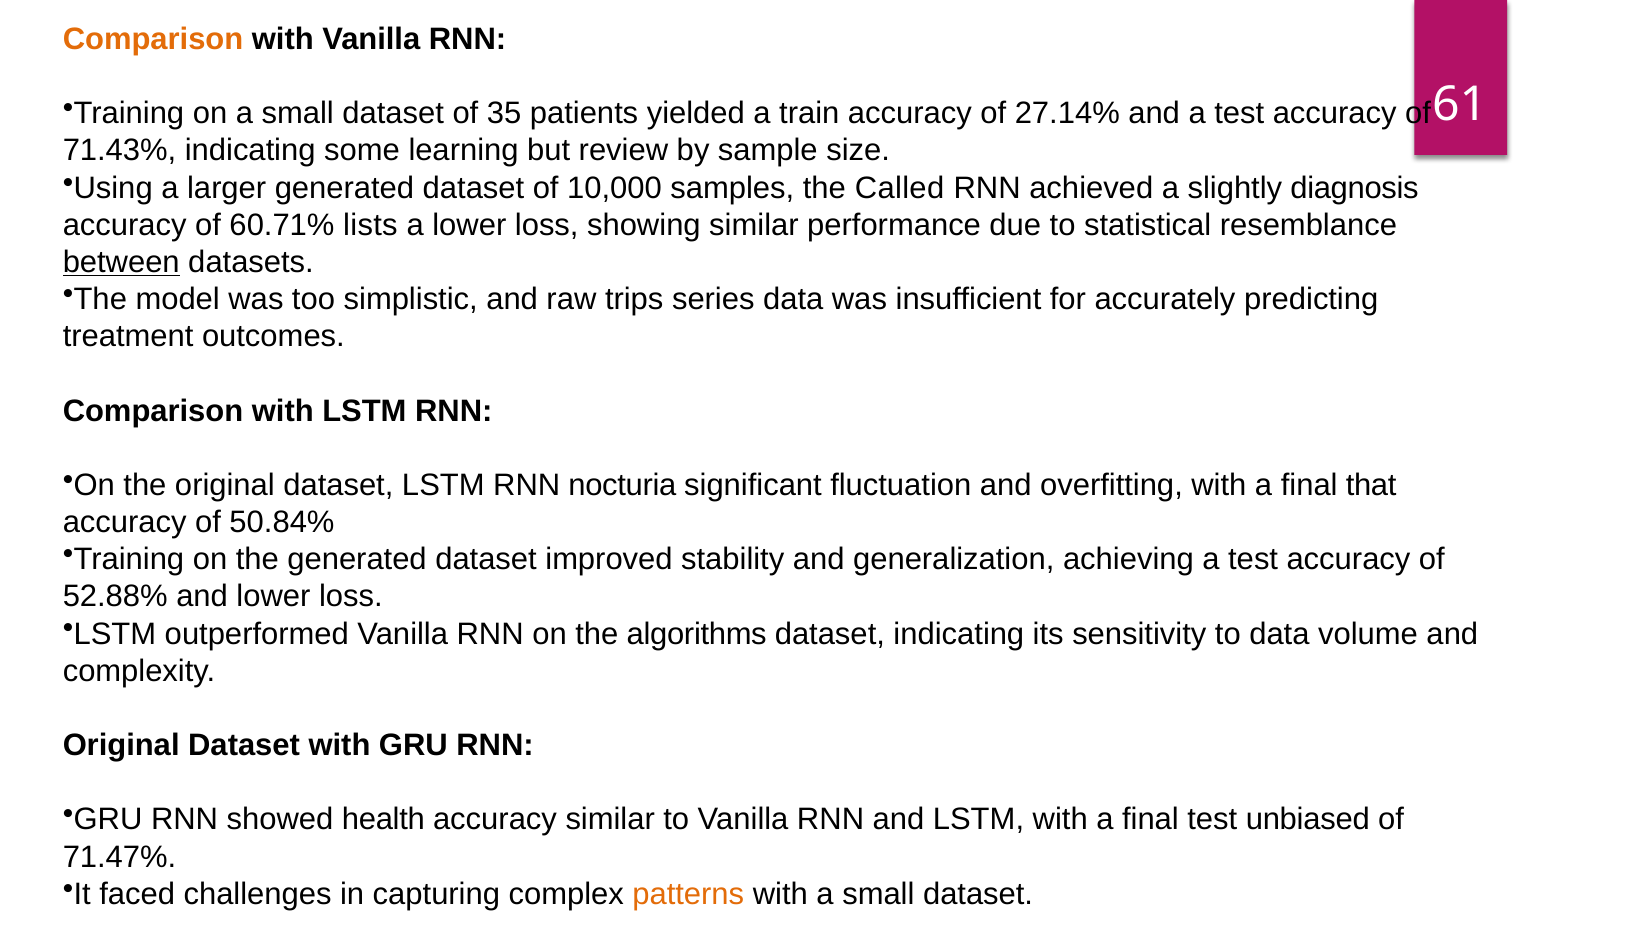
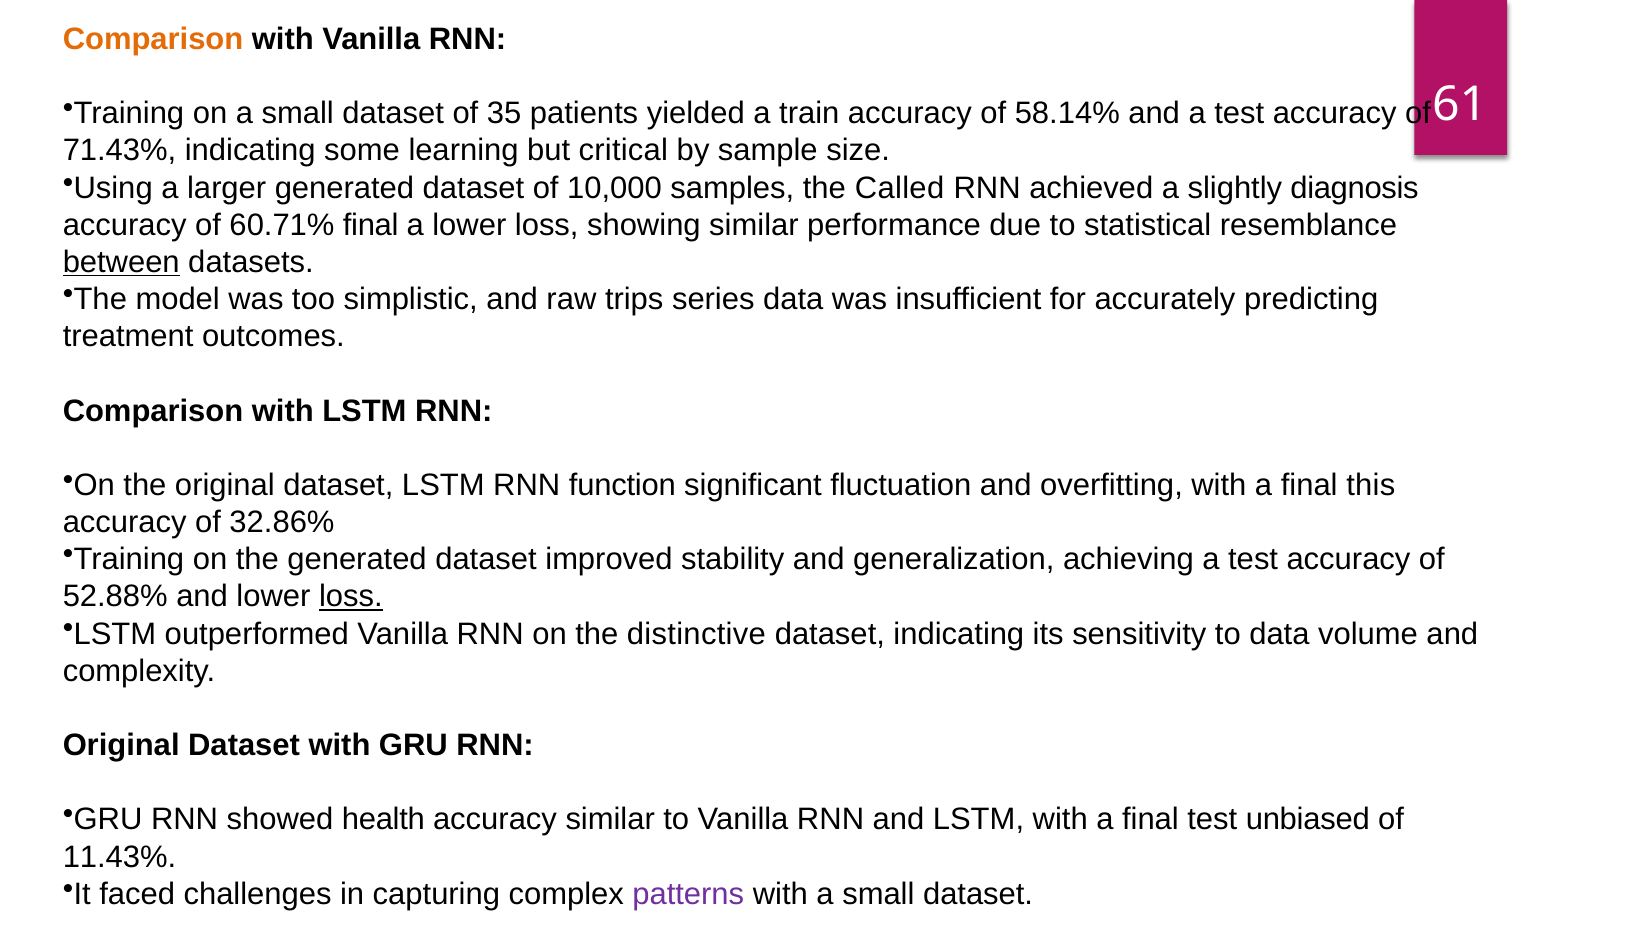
27.14%: 27.14% -> 58.14%
review: review -> critical
60.71% lists: lists -> final
nocturia: nocturia -> function
that: that -> this
50.84%: 50.84% -> 32.86%
loss at (351, 597) underline: none -> present
algorithms: algorithms -> distinctive
71.47%: 71.47% -> 11.43%
patterns colour: orange -> purple
